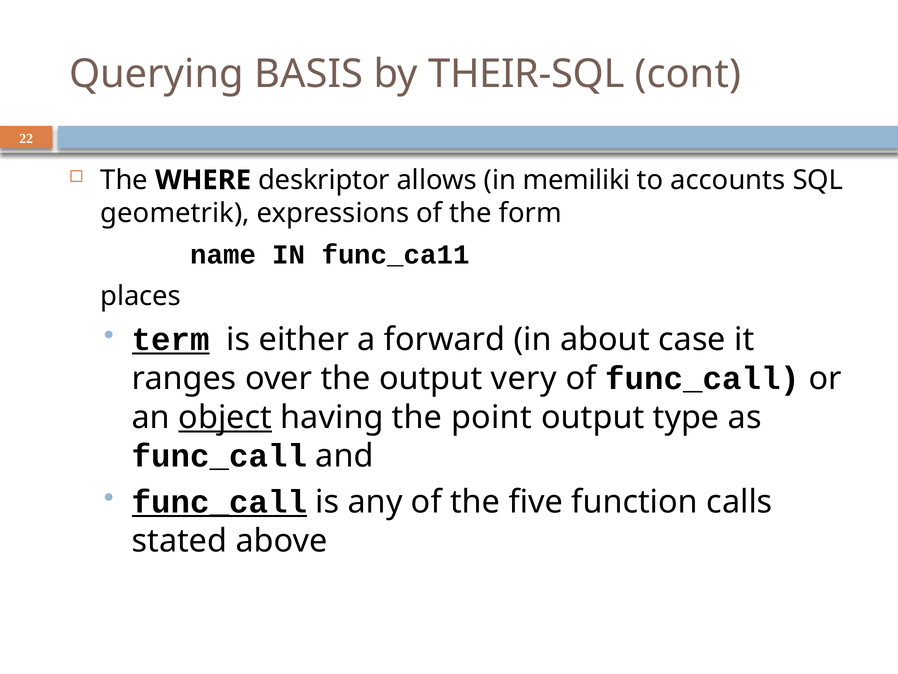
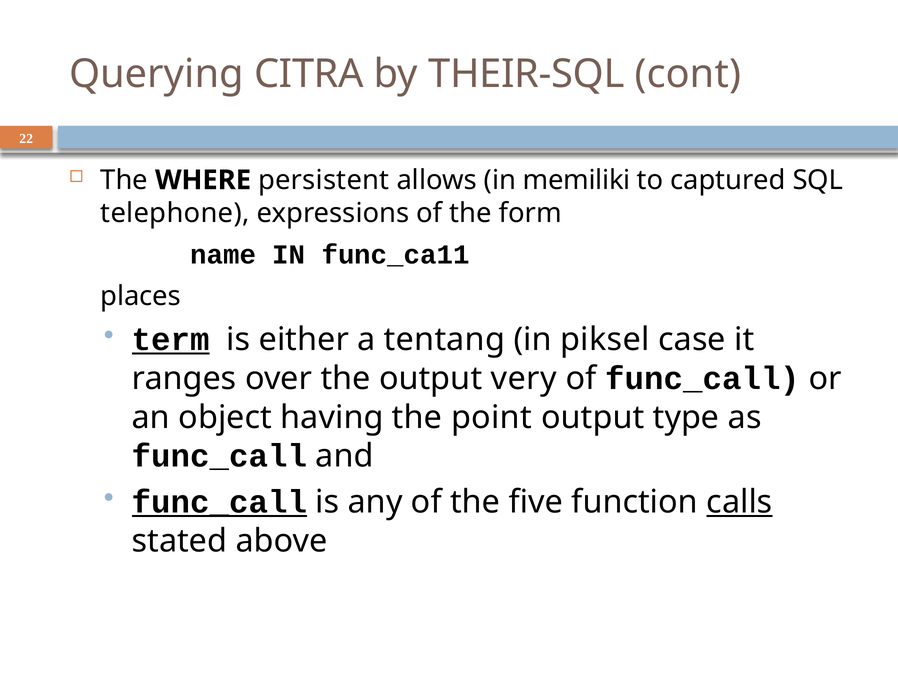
BASIS: BASIS -> CITRA
deskriptor: deskriptor -> persistent
accounts: accounts -> captured
geometrik: geometrik -> telephone
forward: forward -> tentang
about: about -> piksel
object underline: present -> none
calls underline: none -> present
